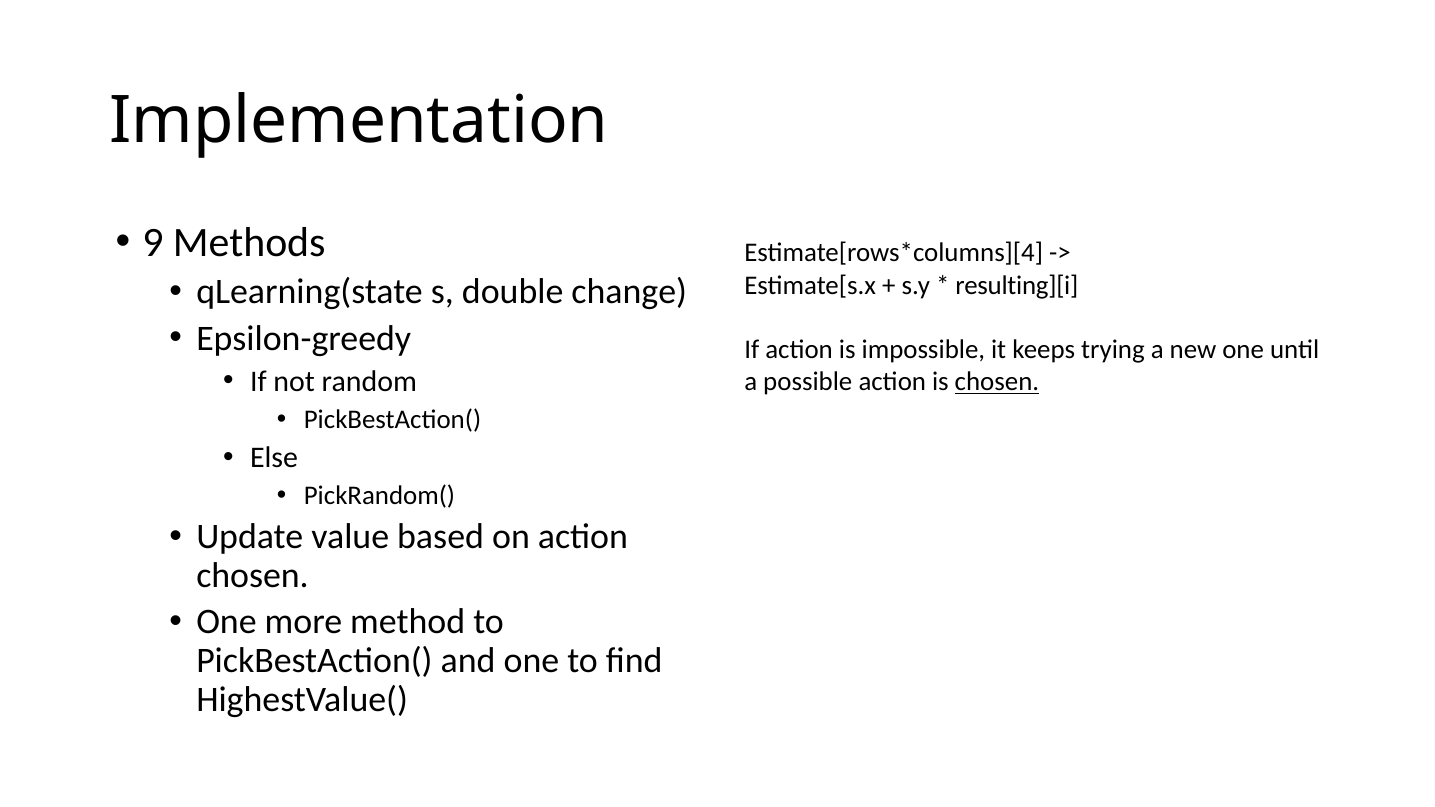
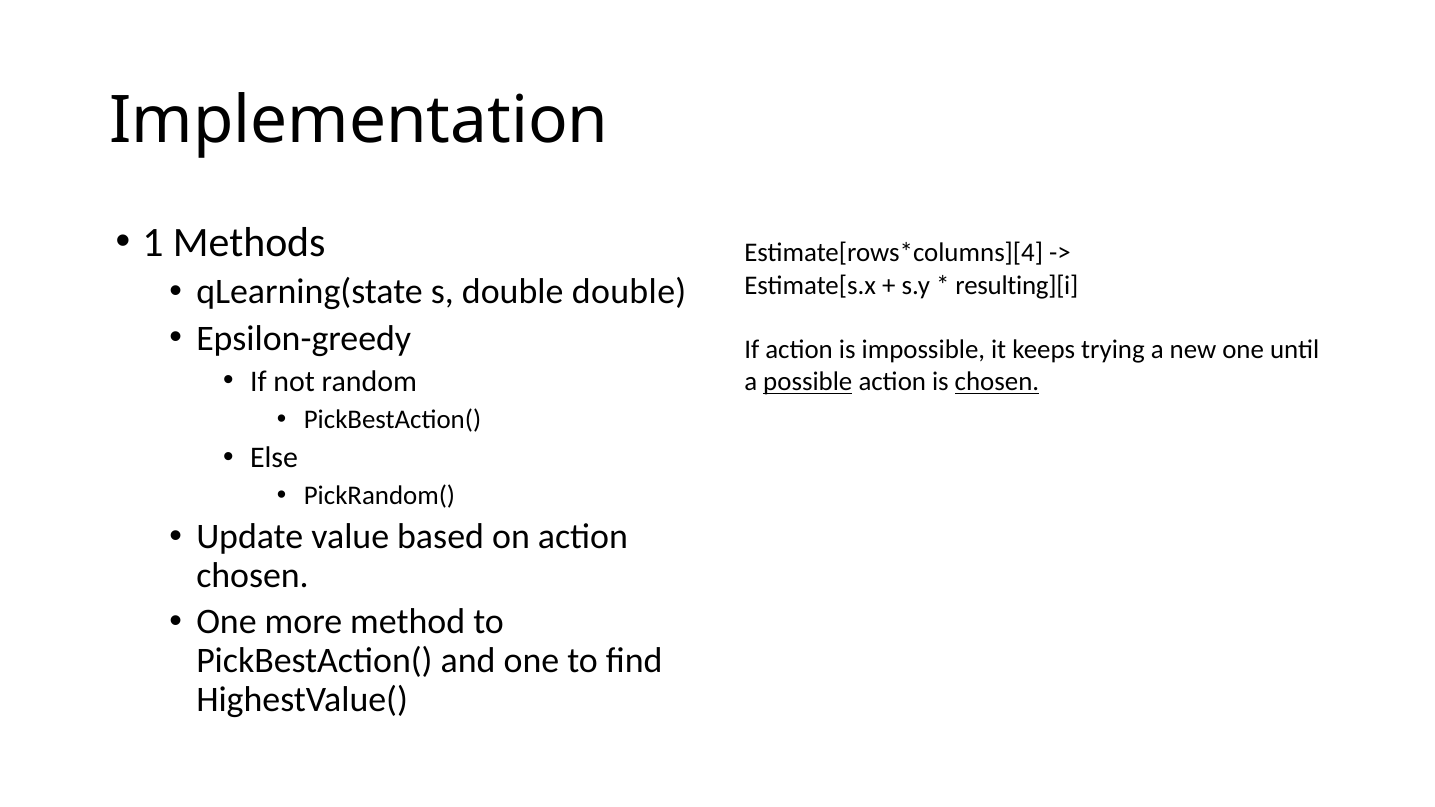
9: 9 -> 1
double change: change -> double
possible underline: none -> present
